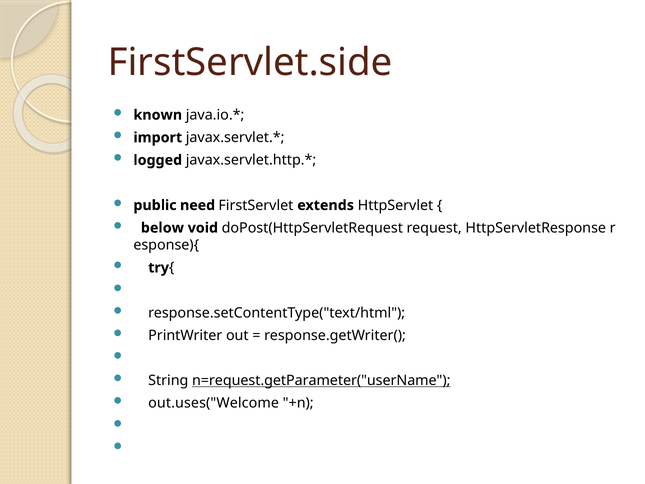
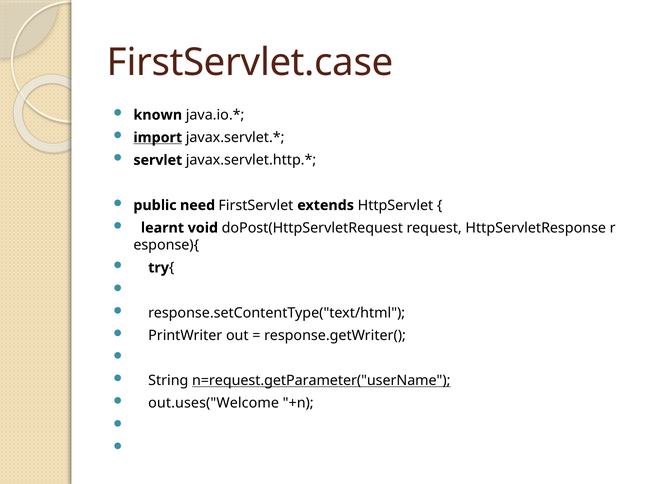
FirstServlet.side: FirstServlet.side -> FirstServlet.case
import underline: none -> present
logged: logged -> servlet
below: below -> learnt
